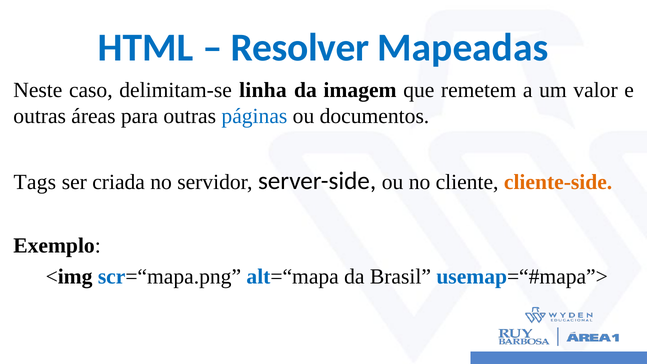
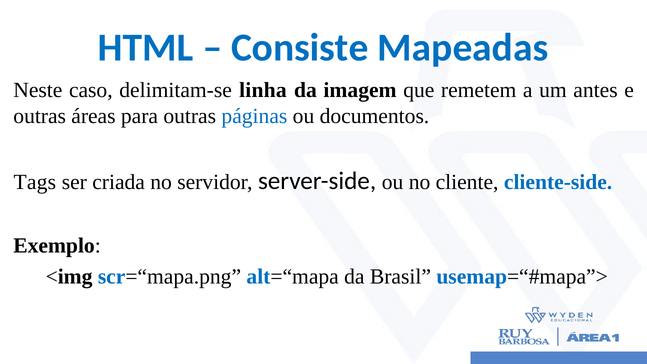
Resolver: Resolver -> Consiste
valor: valor -> antes
cliente-side colour: orange -> blue
